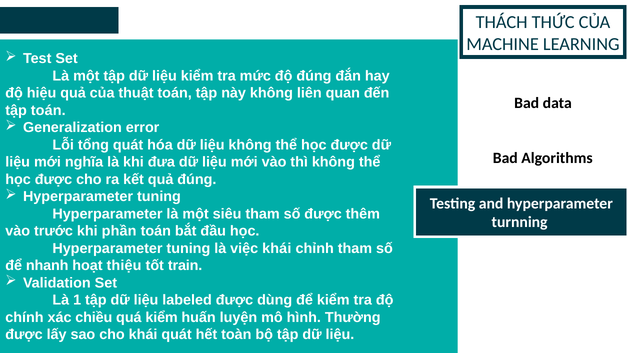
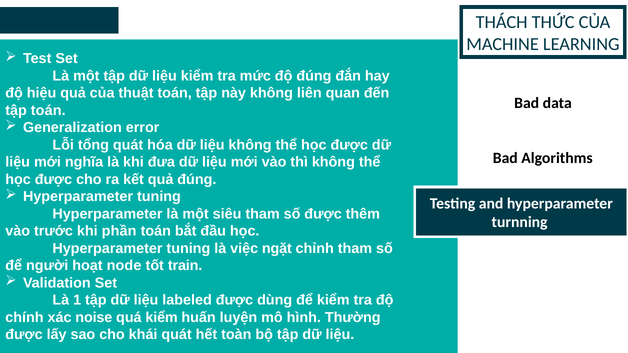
việc khái: khái -> ngặt
nhanh: nhanh -> người
thiệu: thiệu -> node
chiều: chiều -> noise
